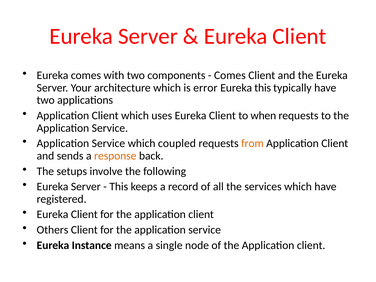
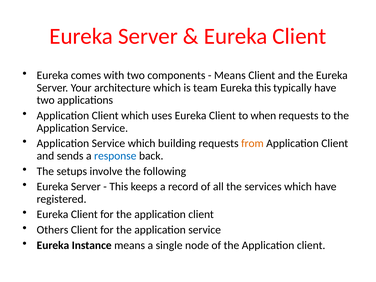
Comes at (230, 75): Comes -> Means
error: error -> team
coupled: coupled -> building
response colour: orange -> blue
